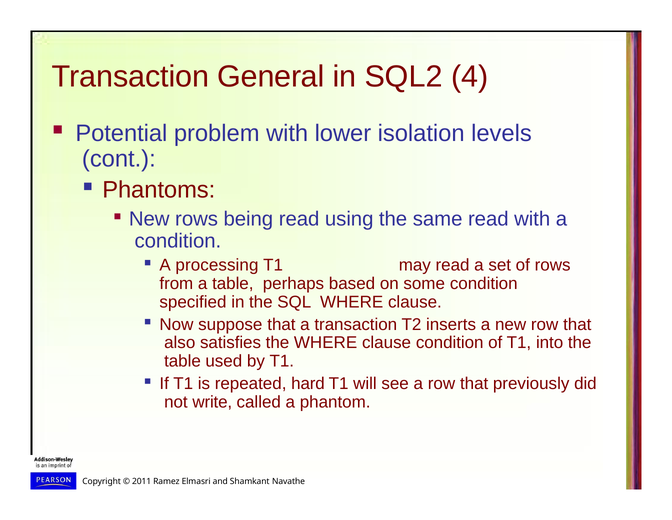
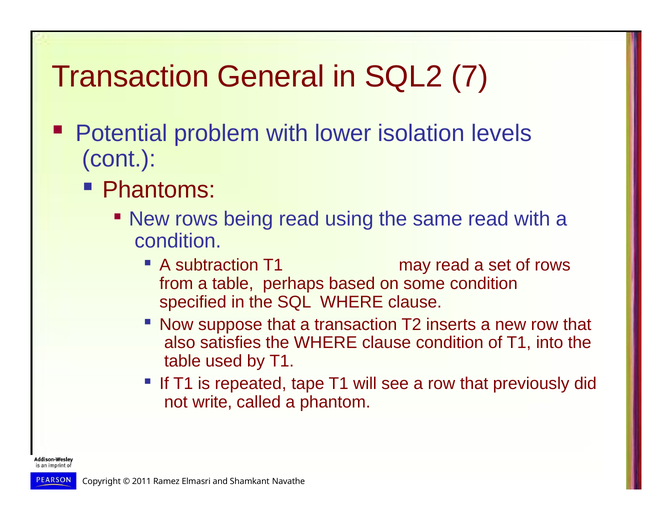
4: 4 -> 7
processing: processing -> subtraction
hard: hard -> tape
